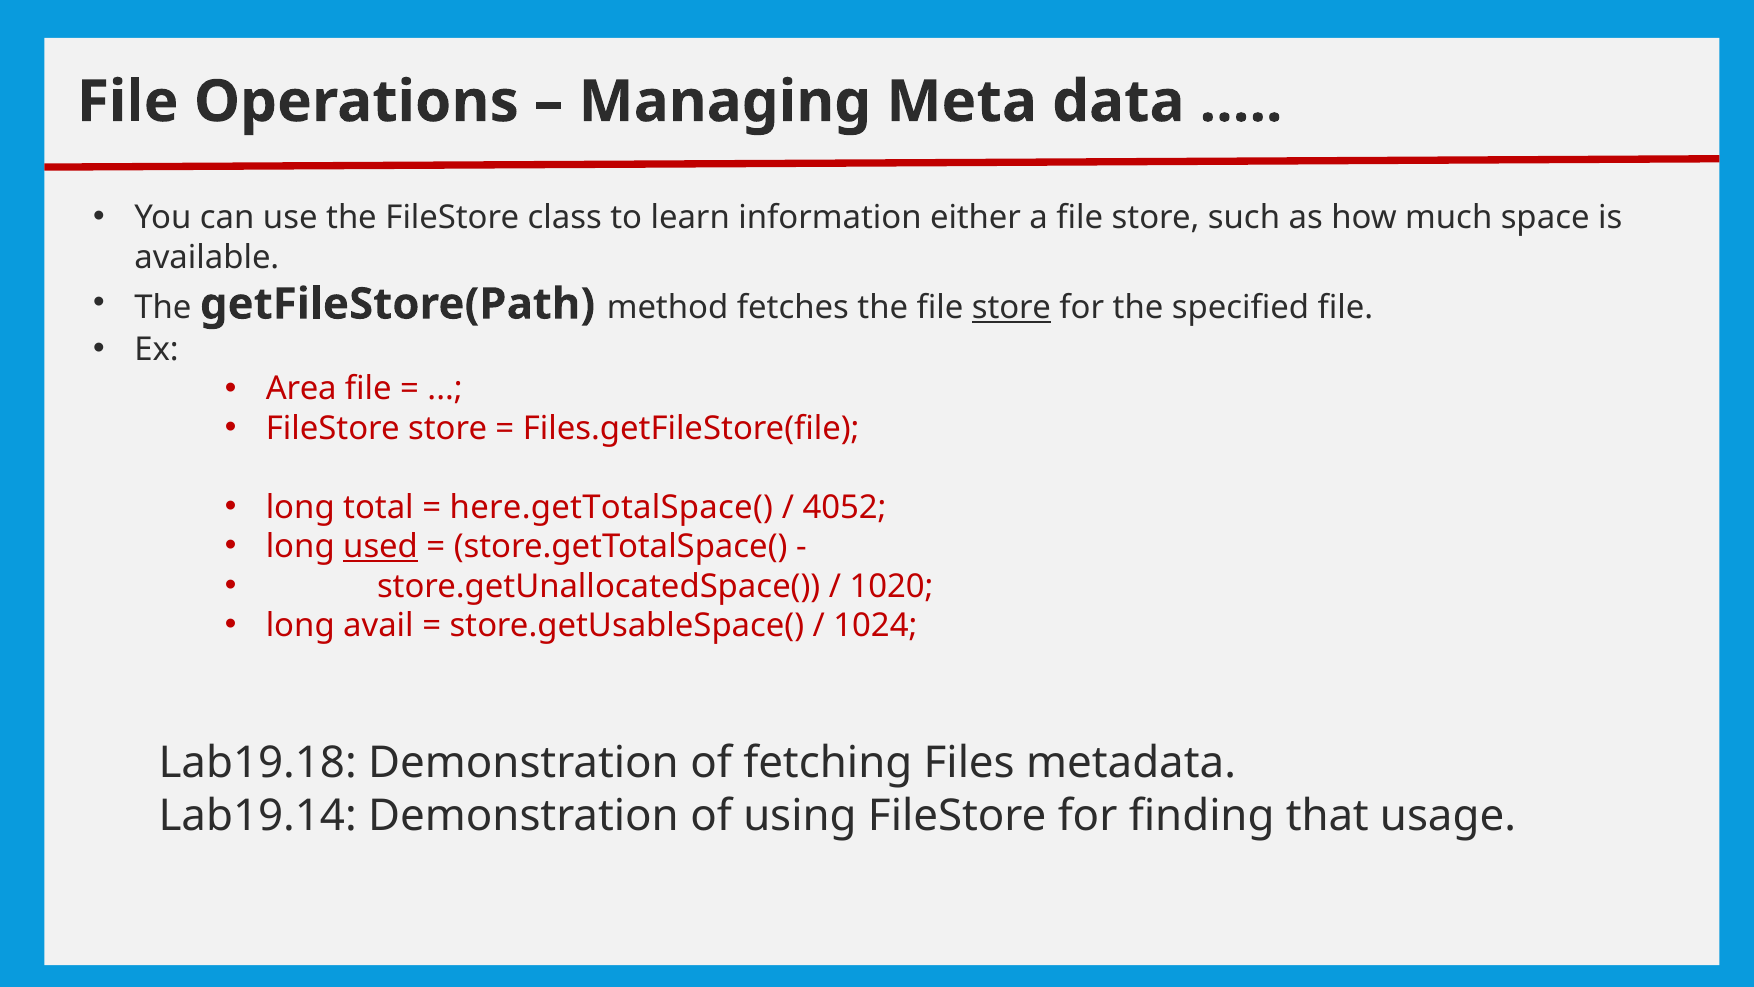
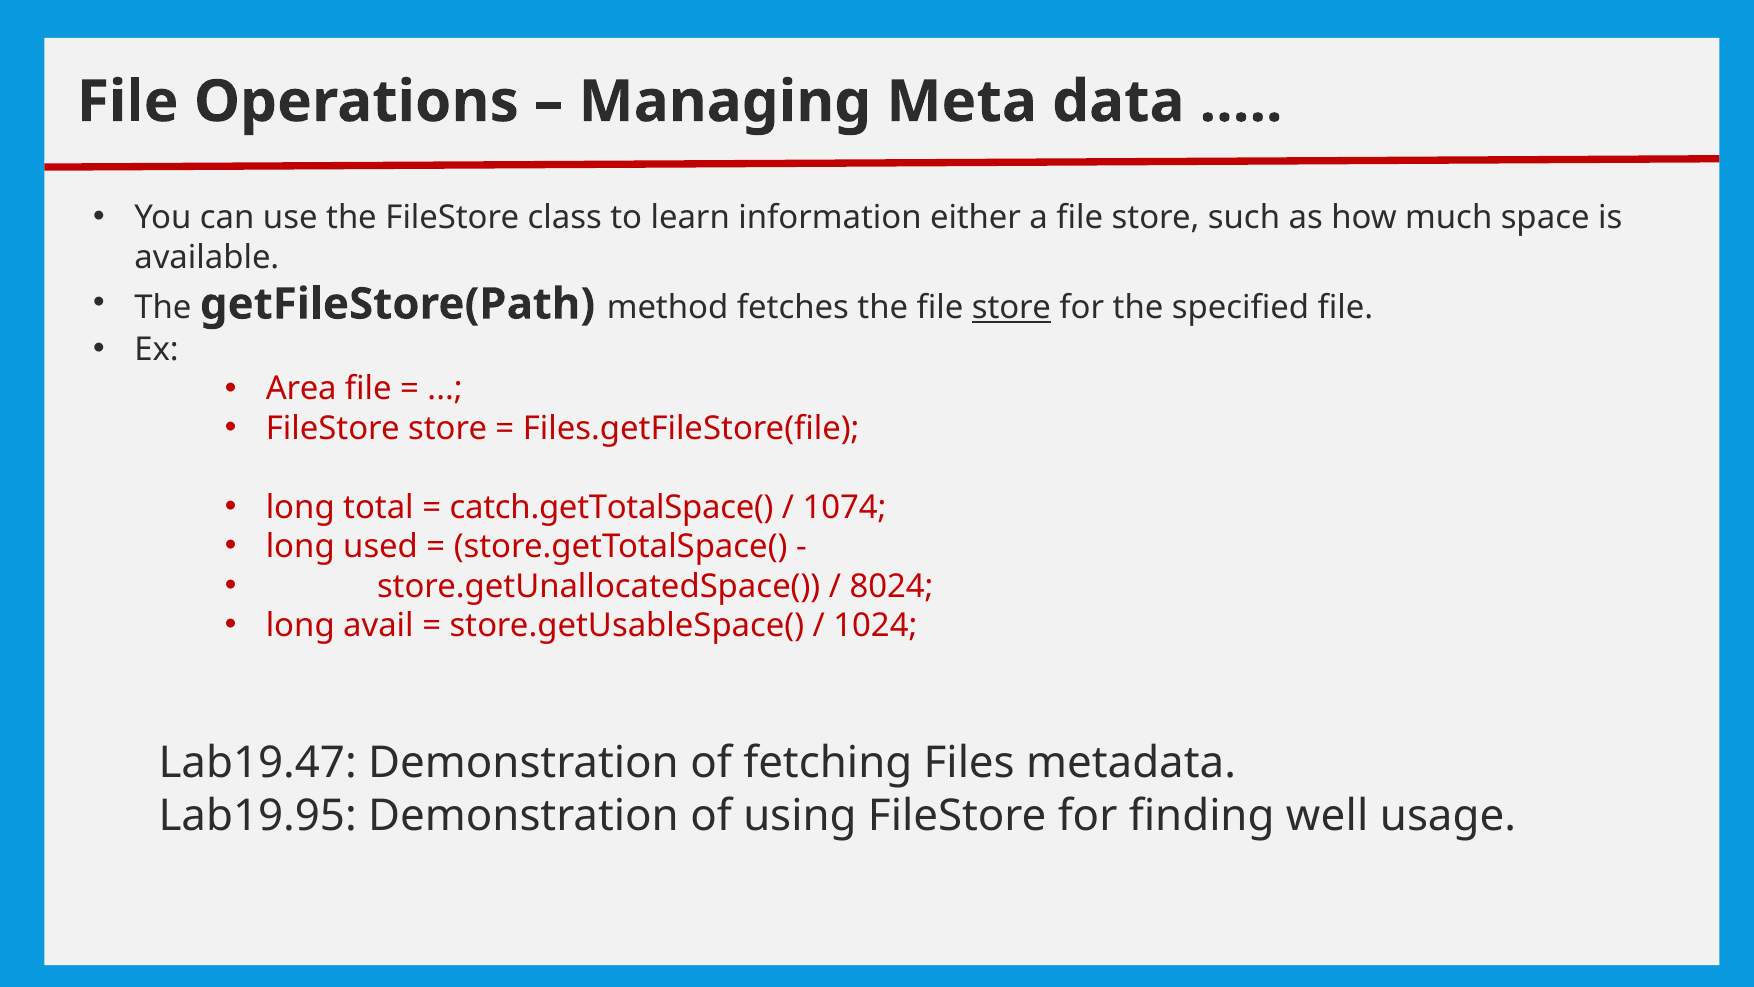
here.getTotalSpace(: here.getTotalSpace( -> catch.getTotalSpace(
4052: 4052 -> 1074
used underline: present -> none
1020: 1020 -> 8024
Lab19.18: Lab19.18 -> Lab19.47
Lab19.14: Lab19.14 -> Lab19.95
that: that -> well
